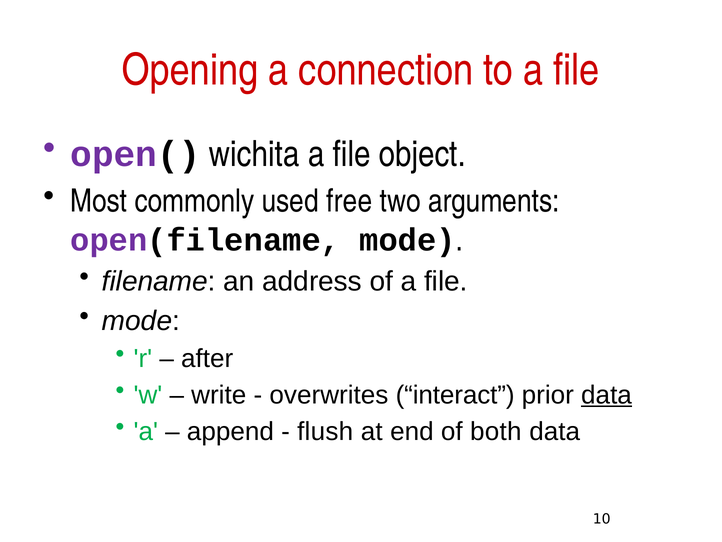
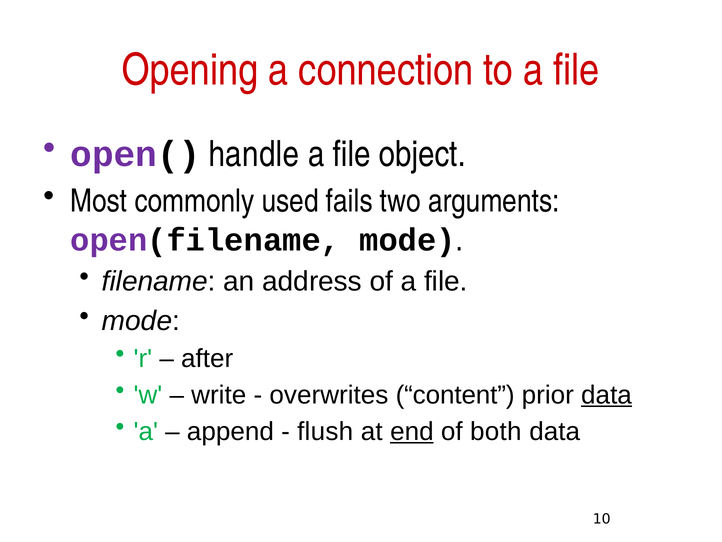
wichita: wichita -> handle
free: free -> fails
interact: interact -> content
end underline: none -> present
